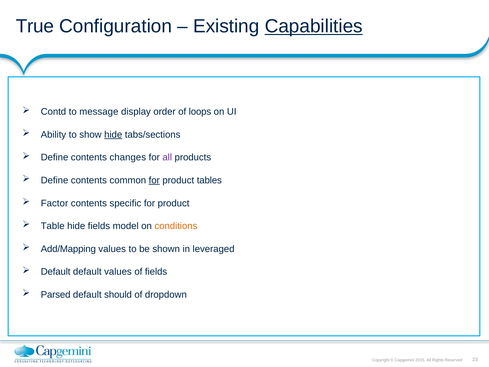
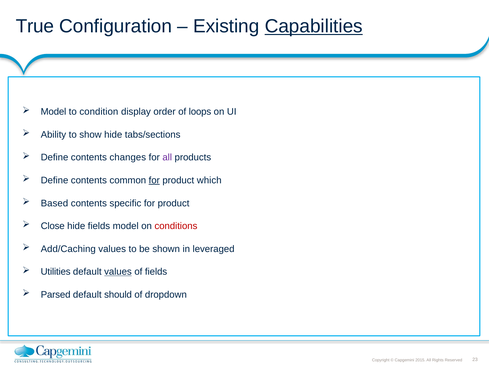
Contd at (53, 112): Contd -> Model
message: message -> condition
hide at (113, 135) underline: present -> none
tables: tables -> which
Factor: Factor -> Based
Table: Table -> Close
conditions colour: orange -> red
Add/Mapping: Add/Mapping -> Add/Caching
Default at (56, 272): Default -> Utilities
values at (118, 272) underline: none -> present
